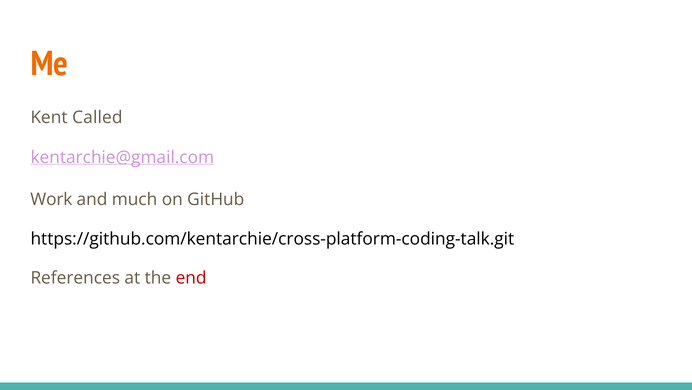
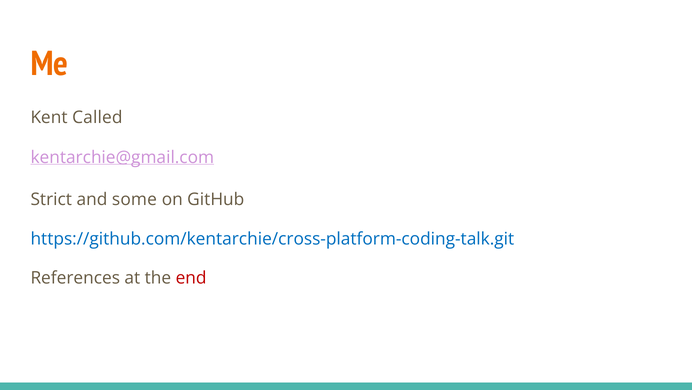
Work: Work -> Strict
much: much -> some
https://github.com/kentarchie/cross-platform-coding-talk.git colour: black -> blue
